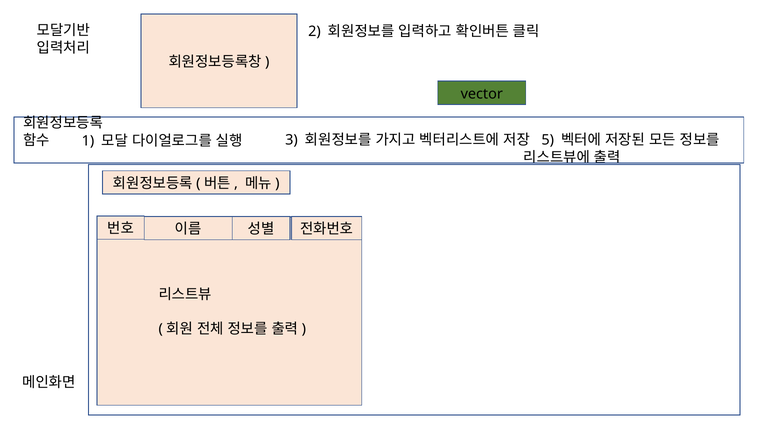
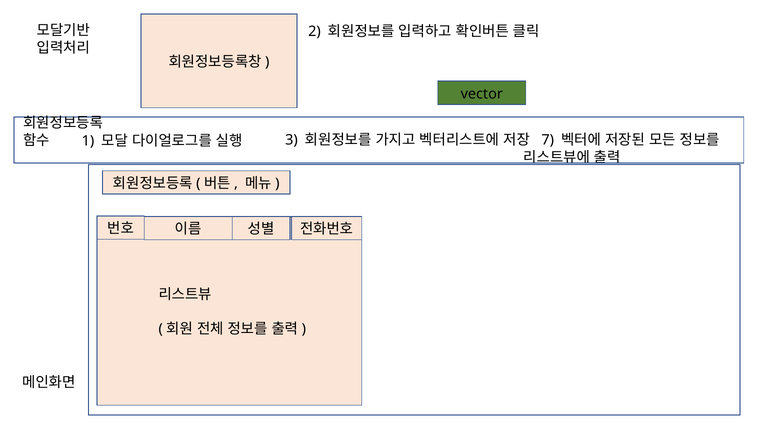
5: 5 -> 7
